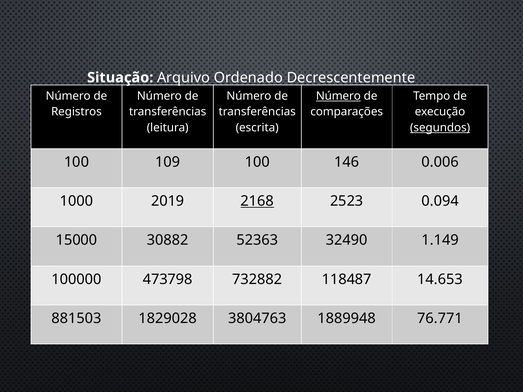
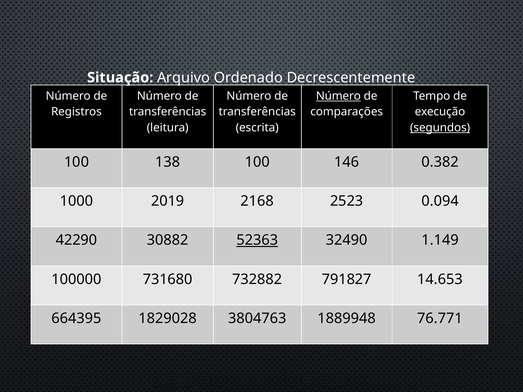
109: 109 -> 138
0.006: 0.006 -> 0.382
2168 underline: present -> none
15000: 15000 -> 42290
52363 underline: none -> present
473798: 473798 -> 731680
118487: 118487 -> 791827
881503: 881503 -> 664395
